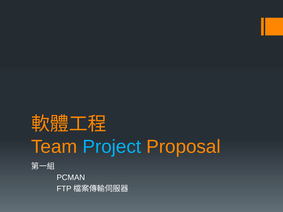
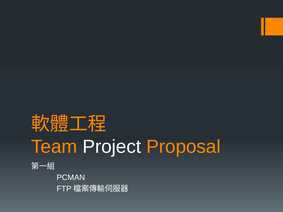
Project colour: light blue -> white
